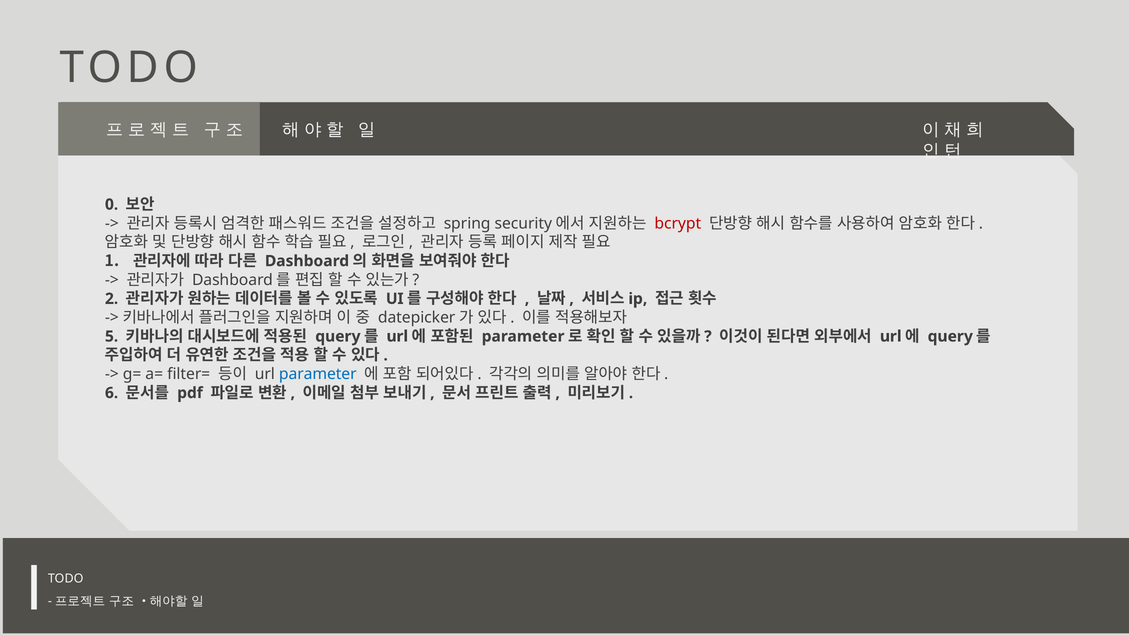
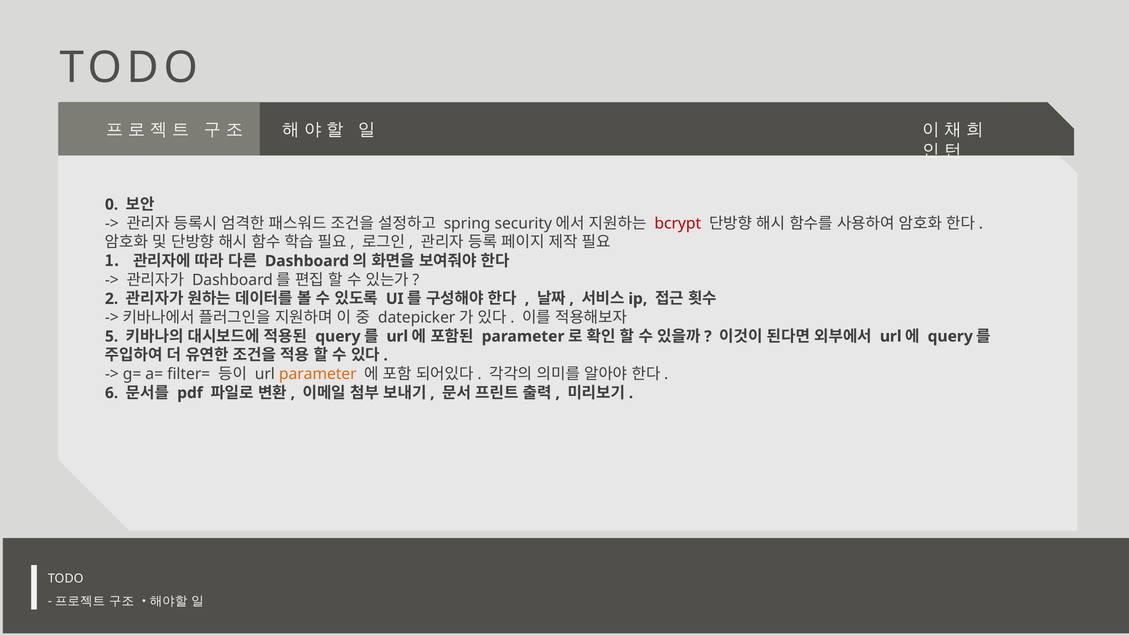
parameter at (318, 374) colour: blue -> orange
